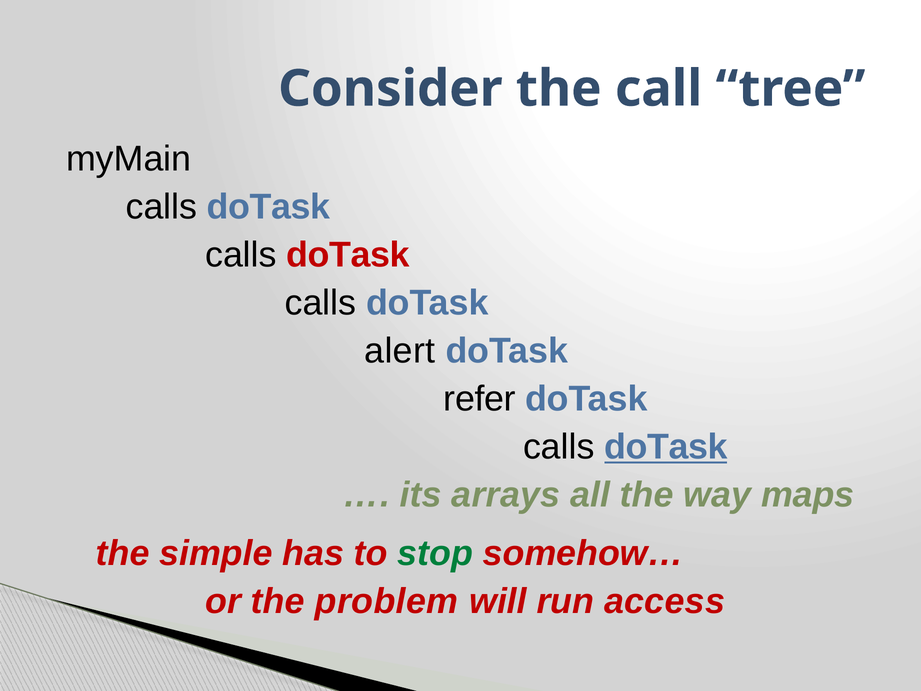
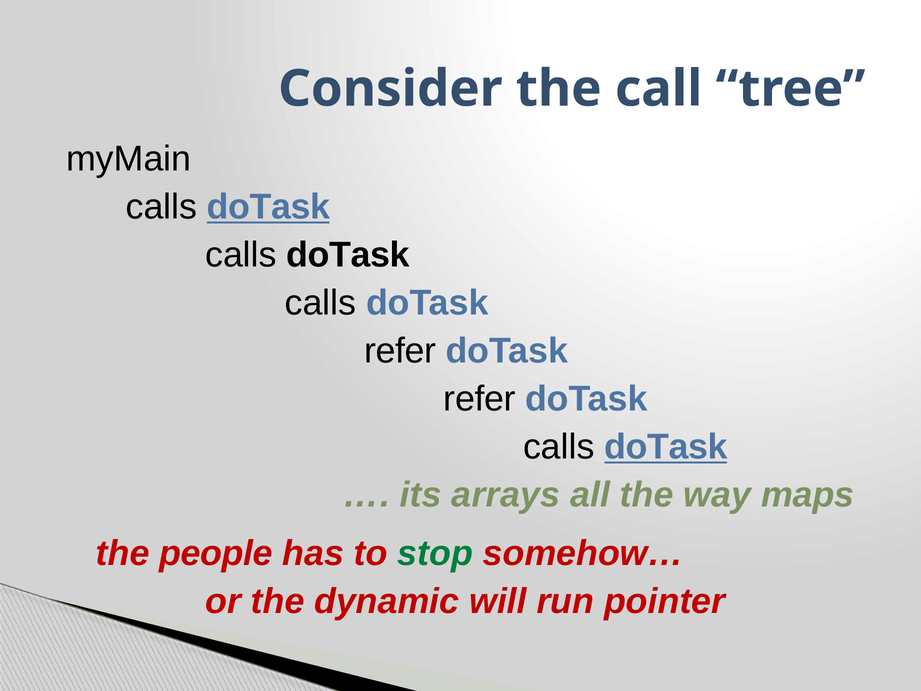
doTask at (269, 207) underline: none -> present
doTask at (348, 255) colour: red -> black
alert at (400, 351): alert -> refer
simple: simple -> people
problem: problem -> dynamic
access: access -> pointer
